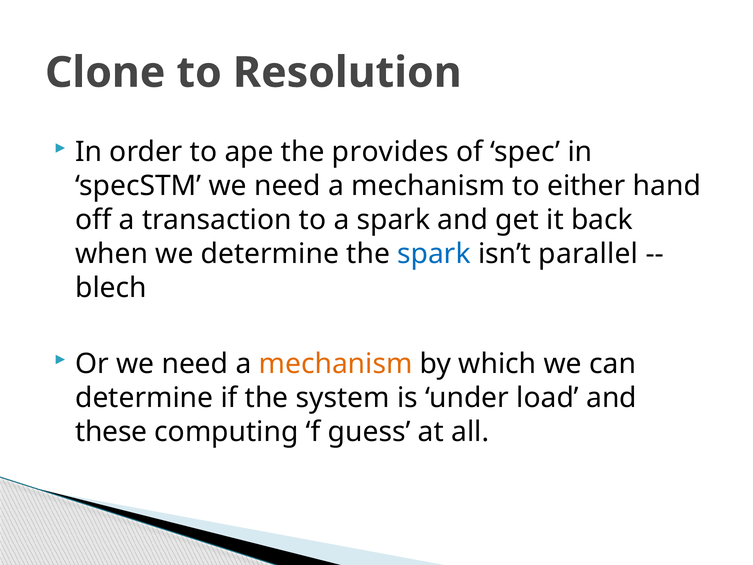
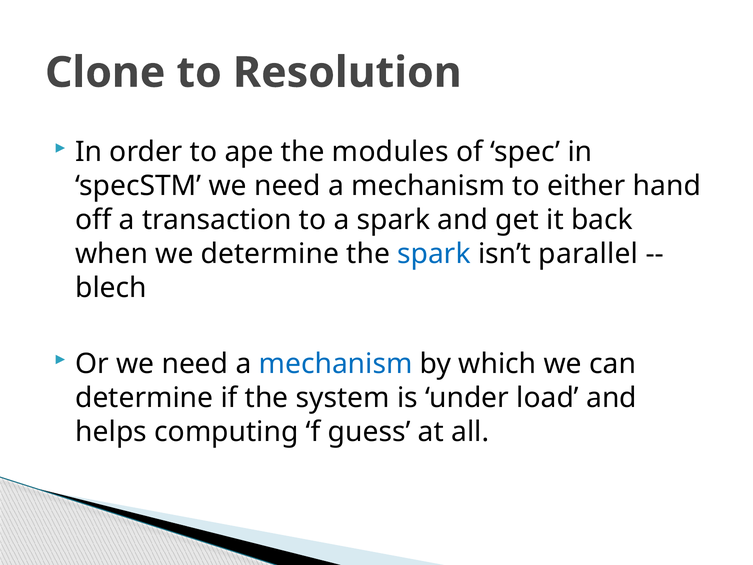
provides: provides -> modules
mechanism at (336, 364) colour: orange -> blue
these: these -> helps
